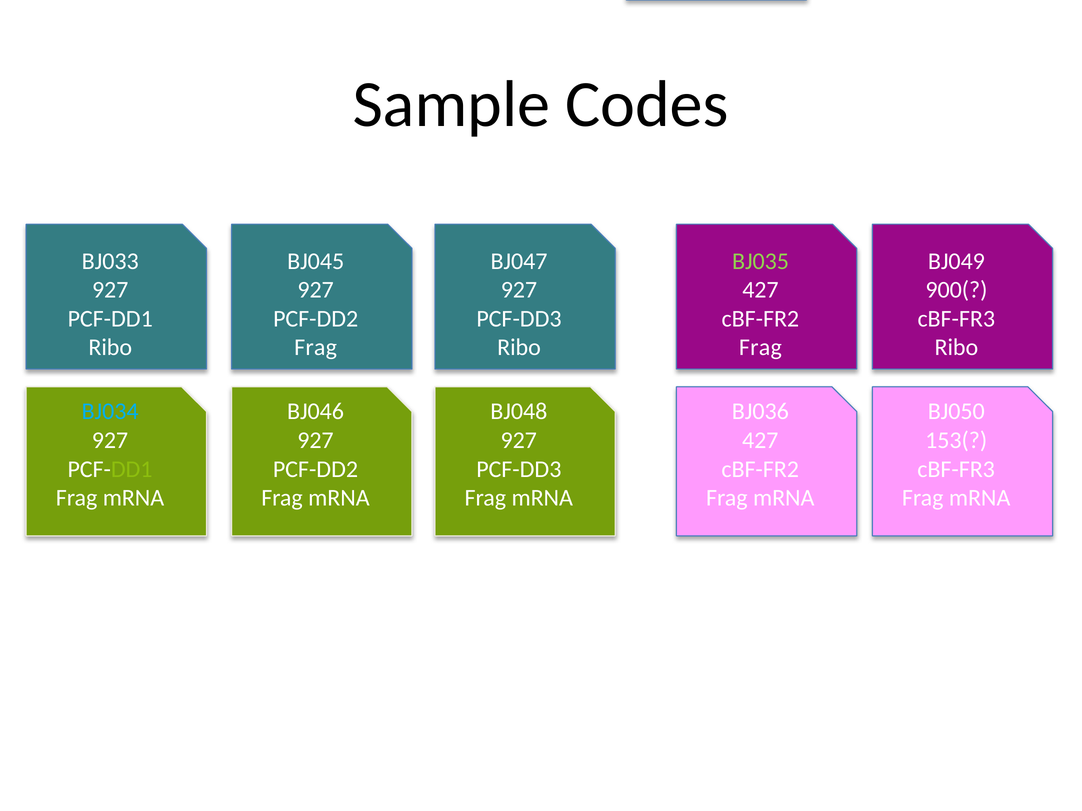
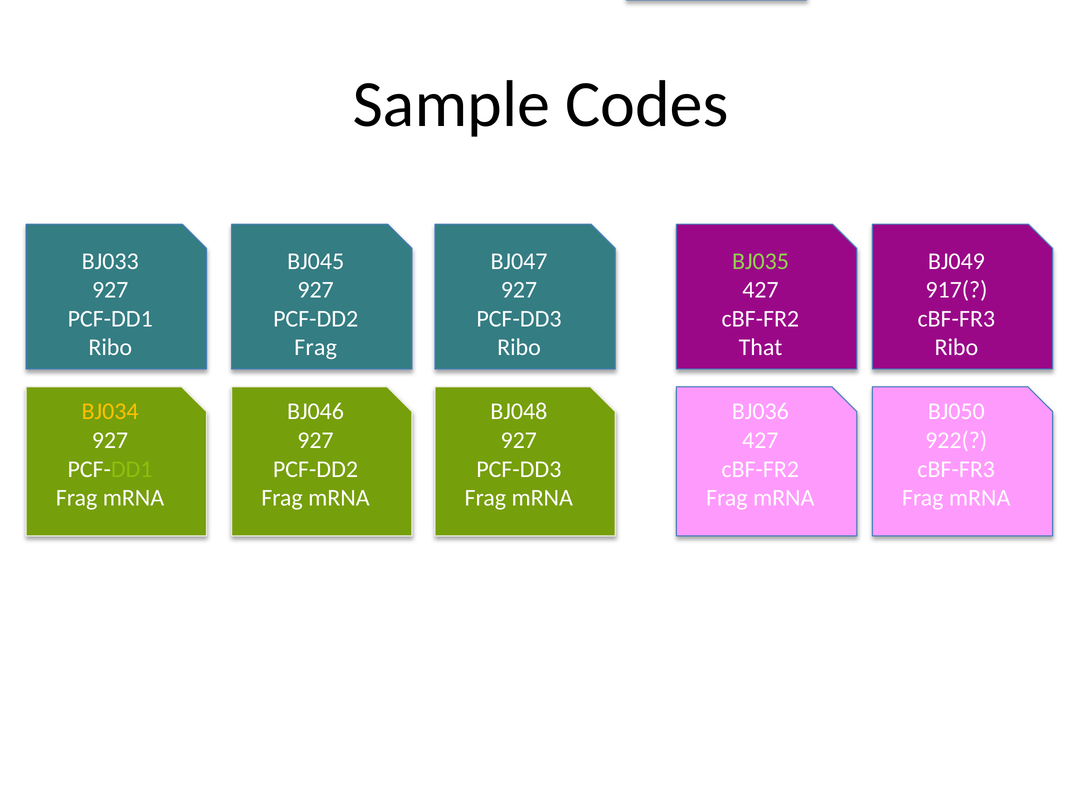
900(: 900( -> 917(
Frag at (760, 348): Frag -> That
BJ034 colour: light blue -> yellow
153(: 153( -> 922(
